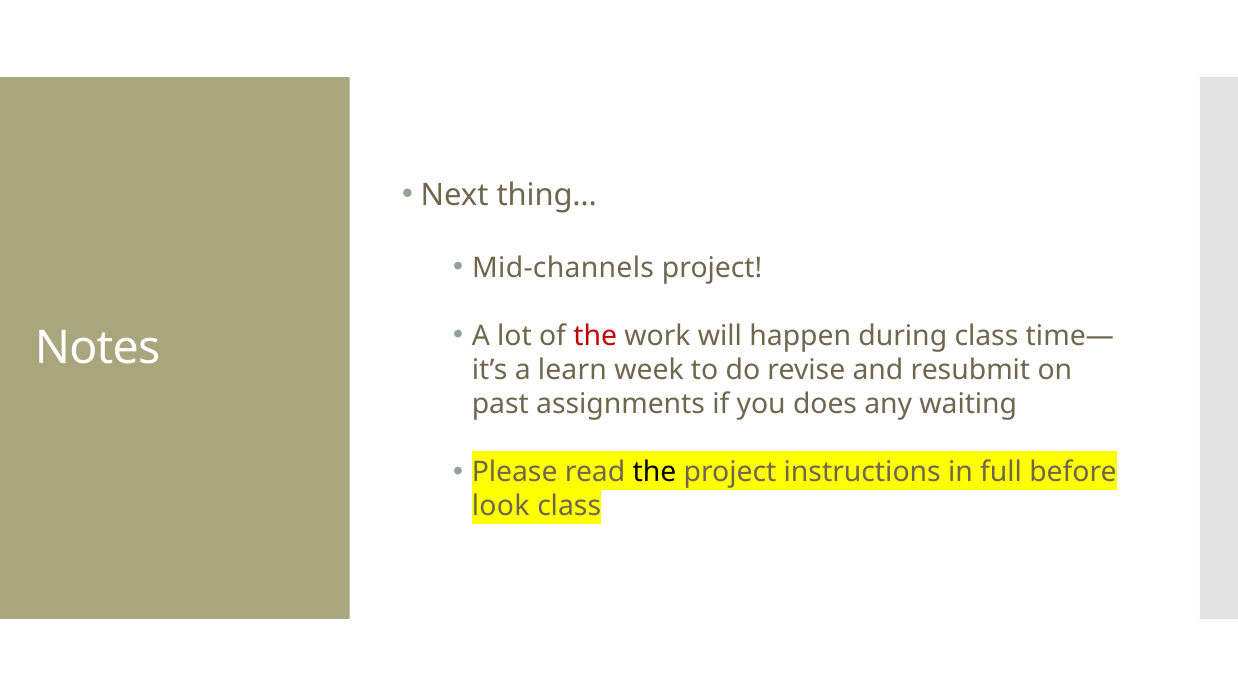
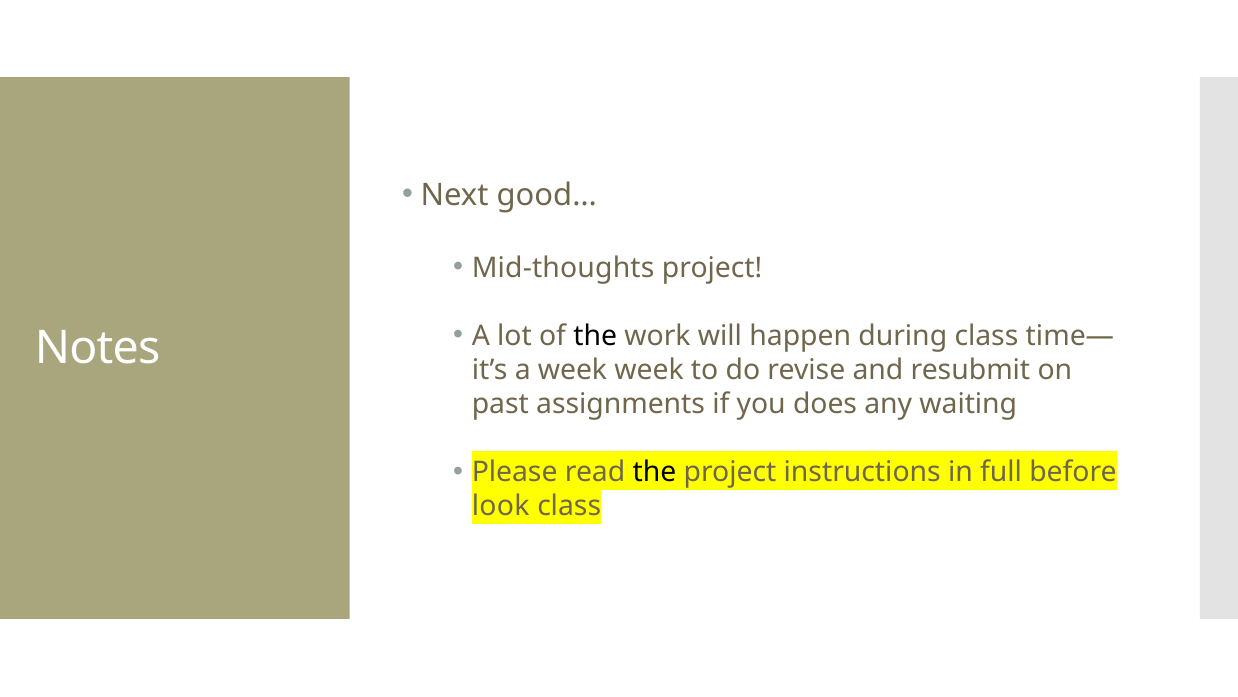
thing…: thing… -> good…
Mid-channels: Mid-channels -> Mid-thoughts
the at (595, 336) colour: red -> black
a learn: learn -> week
